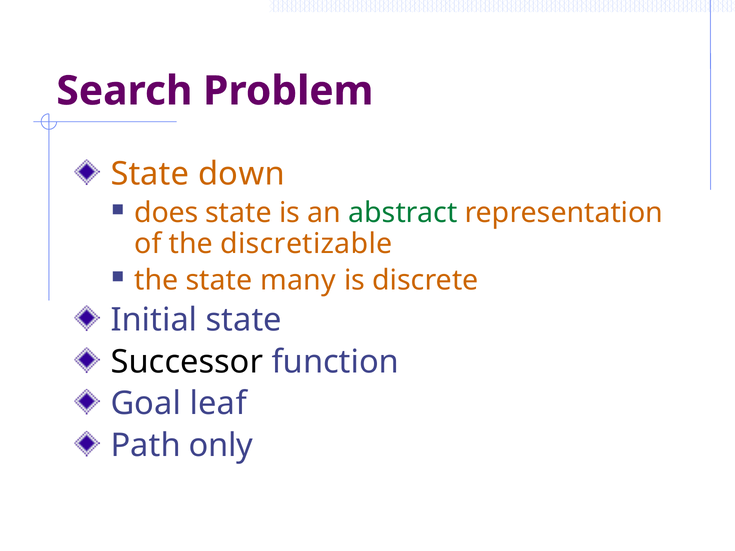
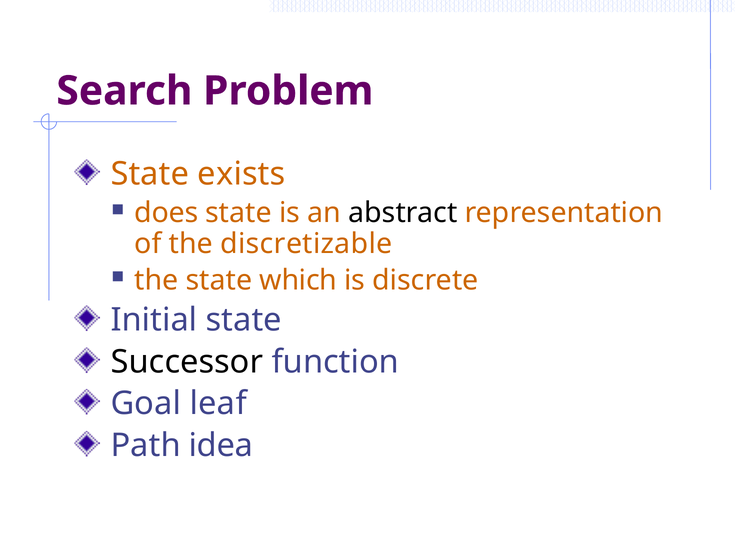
down: down -> exists
abstract colour: green -> black
many: many -> which
only: only -> idea
